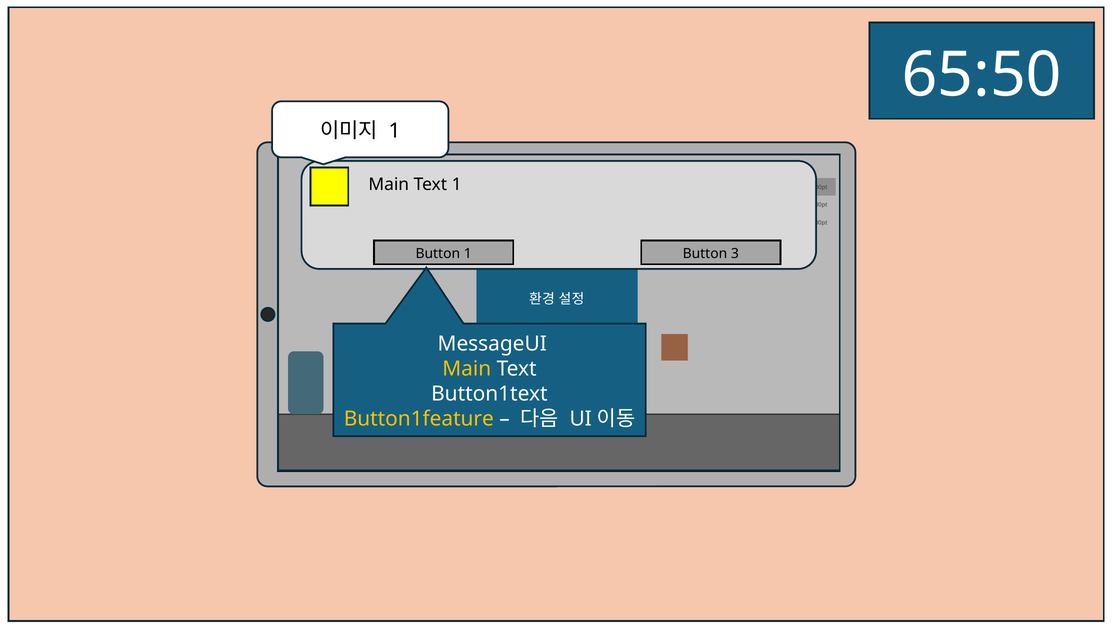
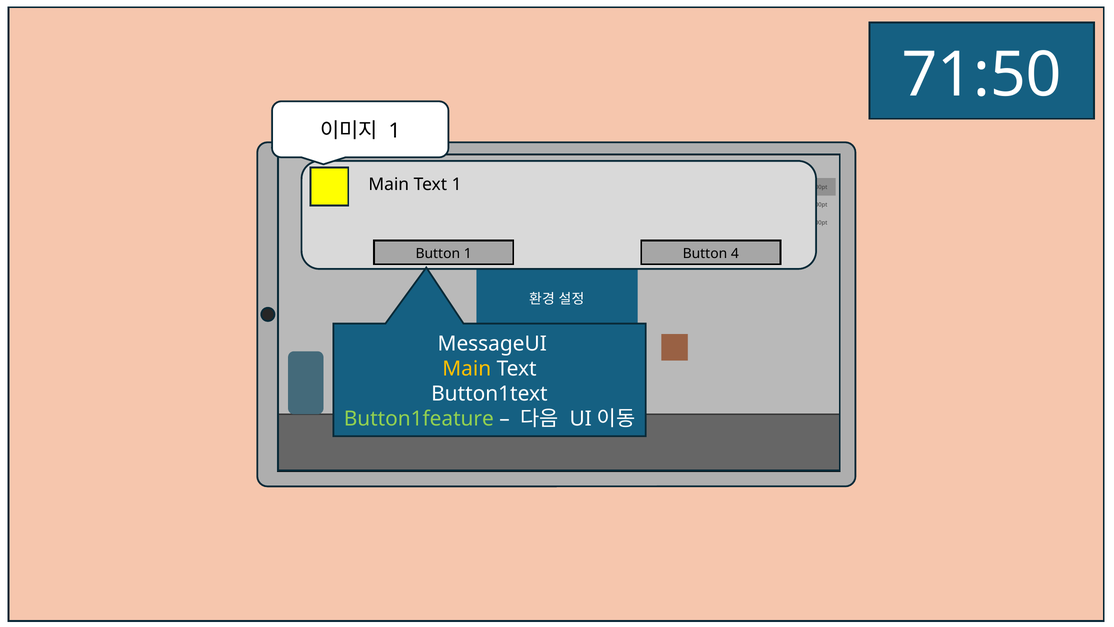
65:50: 65:50 -> 71:50
Button 3: 3 -> 4
Button1feature colour: yellow -> light green
